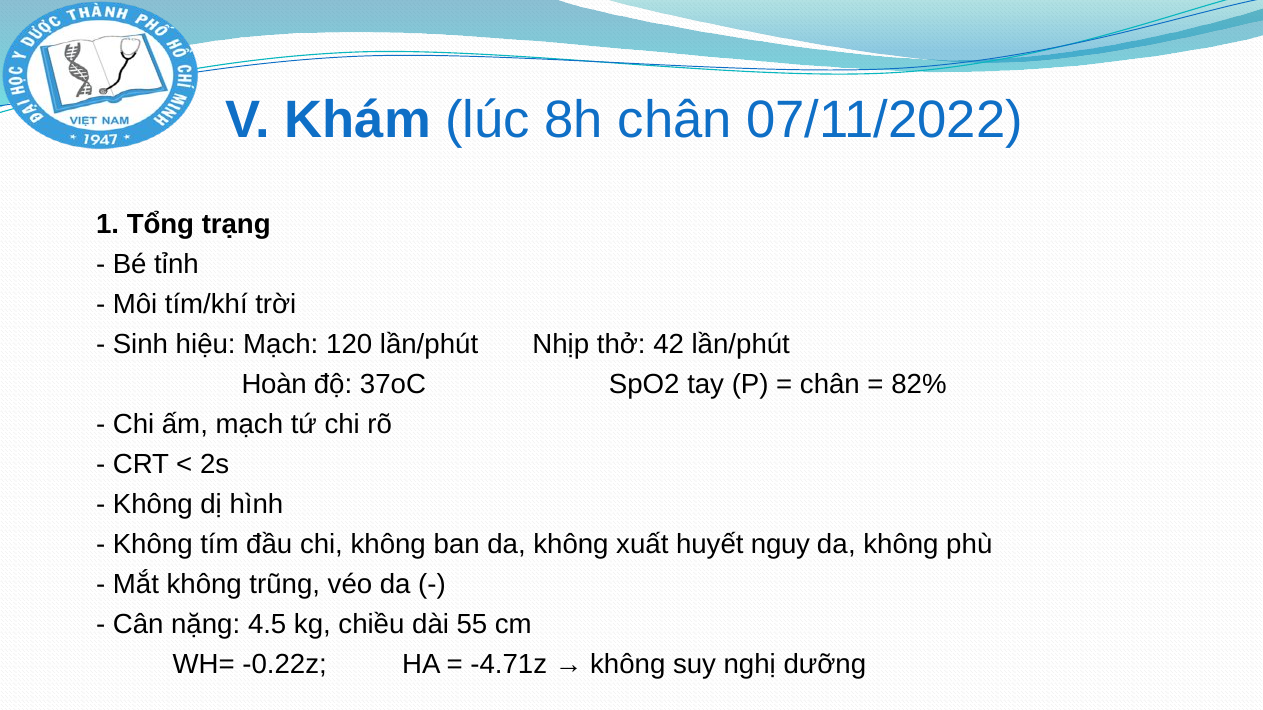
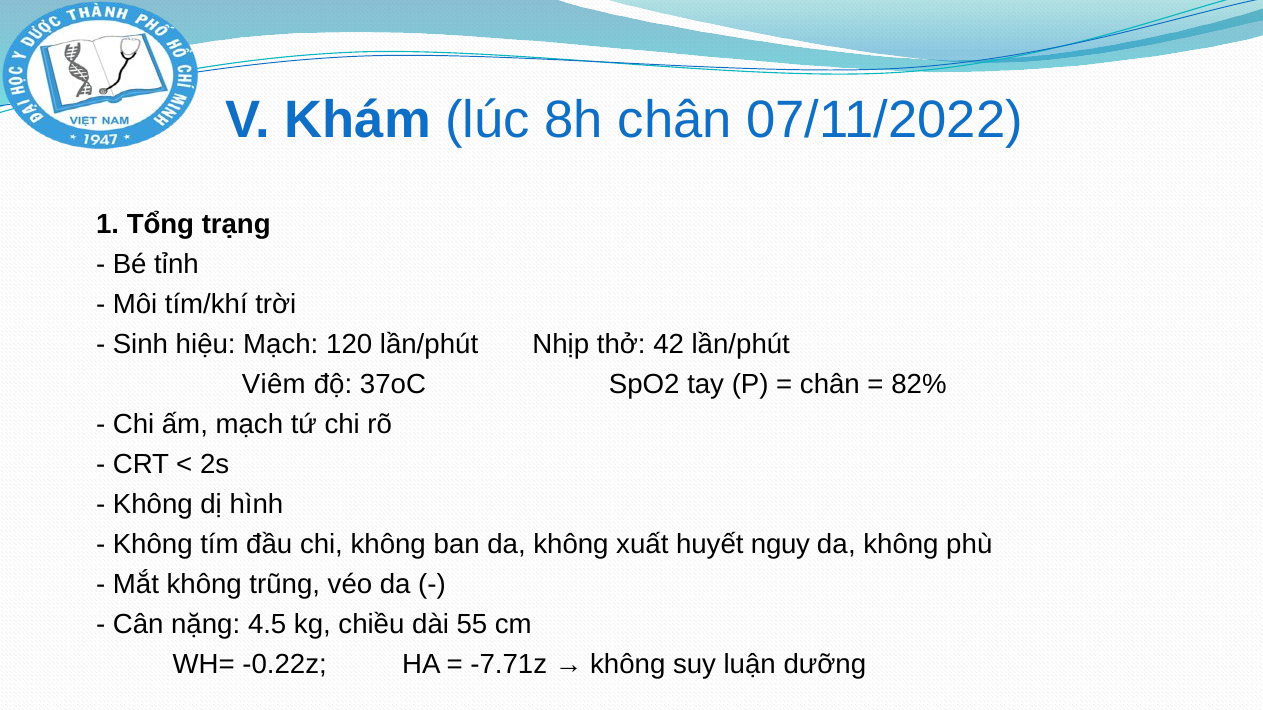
Hoàn: Hoàn -> Viêm
-4.71z: -4.71z -> -7.71z
nghị: nghị -> luận
